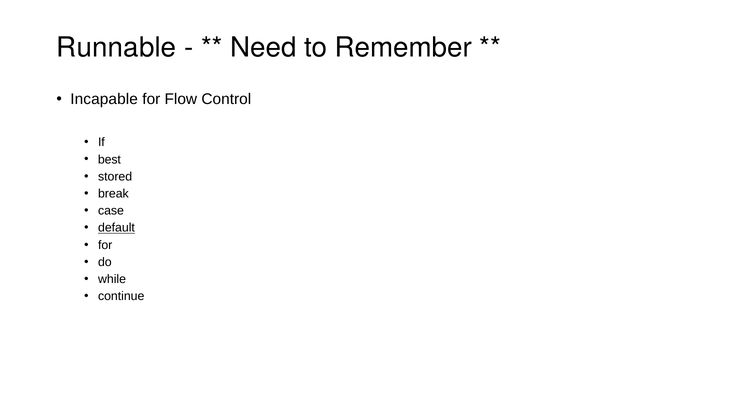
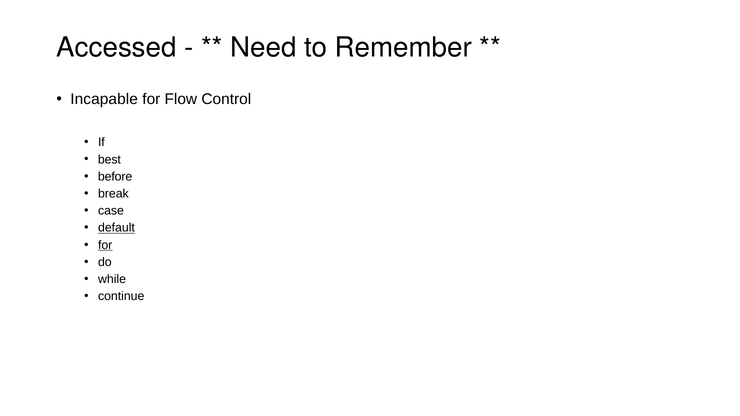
Runnable: Runnable -> Accessed
stored: stored -> before
for at (105, 245) underline: none -> present
